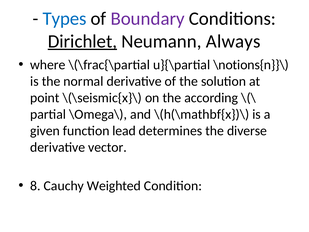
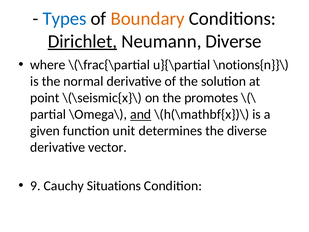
Boundary colour: purple -> orange
Neumann Always: Always -> Diverse
according: according -> promotes
and underline: none -> present
lead: lead -> unit
8: 8 -> 9
Weighted: Weighted -> Situations
